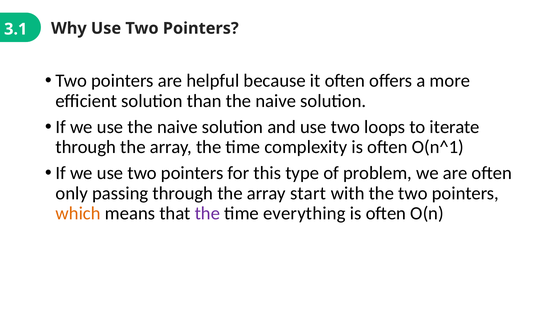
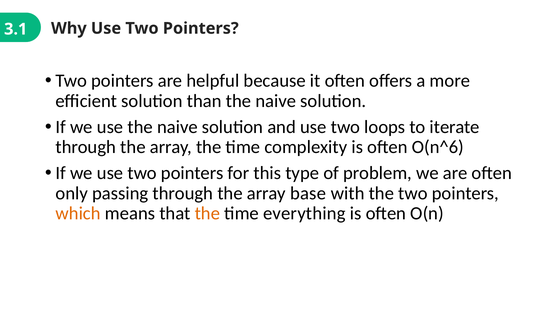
O(n^1: O(n^1 -> O(n^6
start: start -> base
the at (207, 213) colour: purple -> orange
